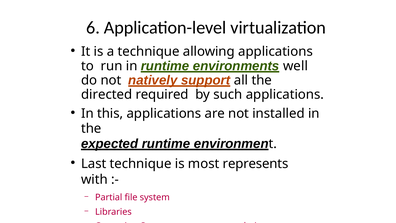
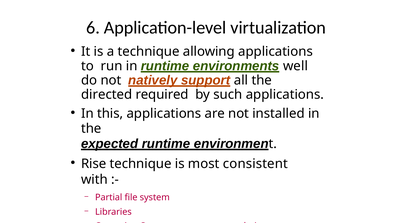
Last: Last -> Rise
represents: represents -> consistent
